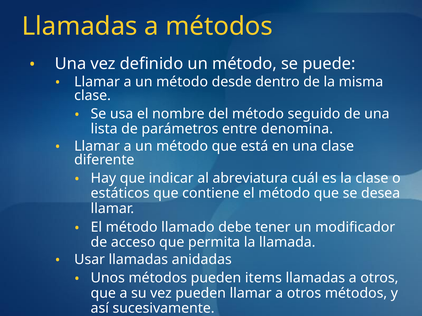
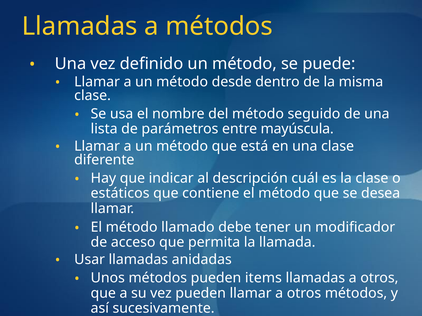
denomina: denomina -> mayúscula
abreviatura: abreviatura -> descripción
